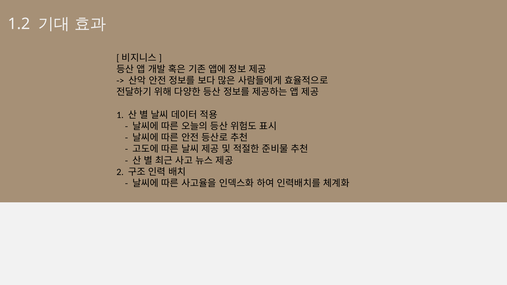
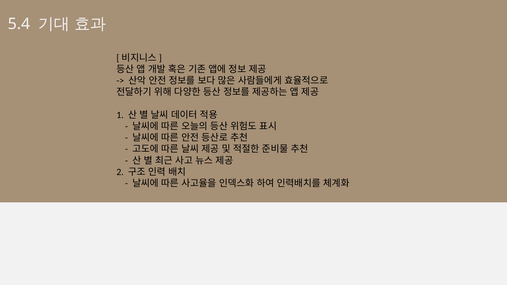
1.2: 1.2 -> 5.4
